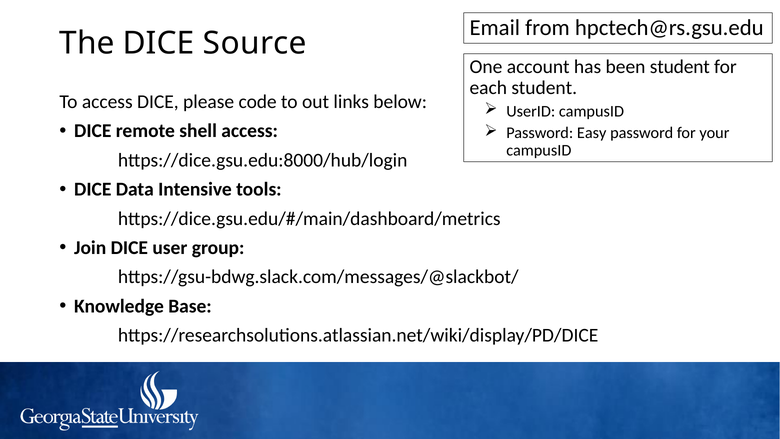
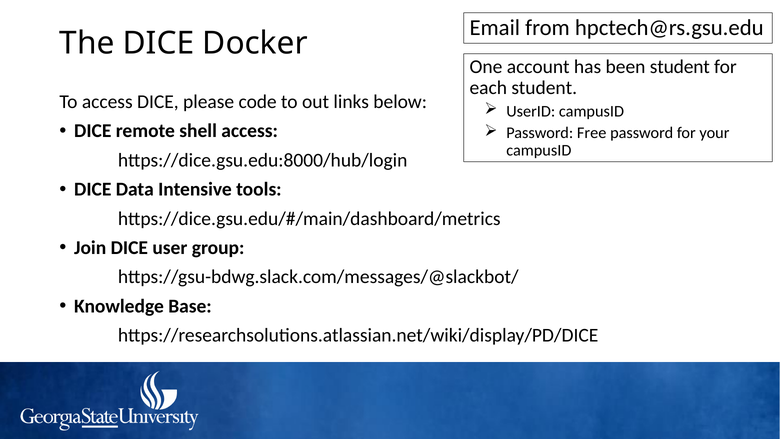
Source: Source -> Docker
Easy: Easy -> Free
